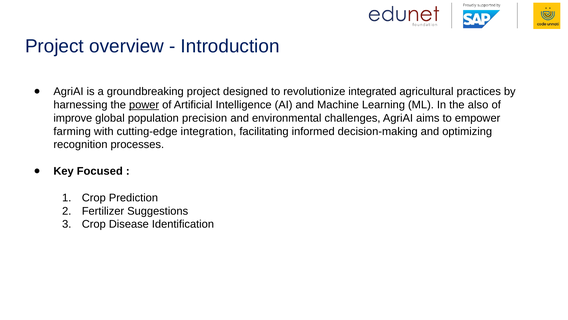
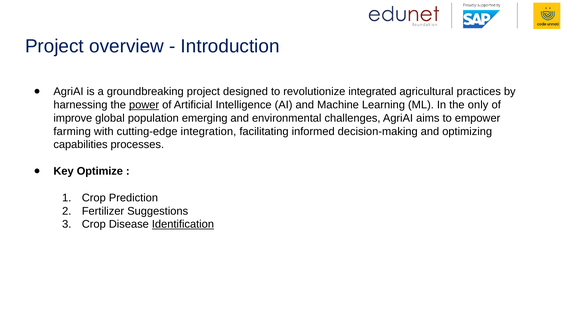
also: also -> only
precision: precision -> emerging
recognition: recognition -> capabilities
Focused: Focused -> Optimize
Identification underline: none -> present
